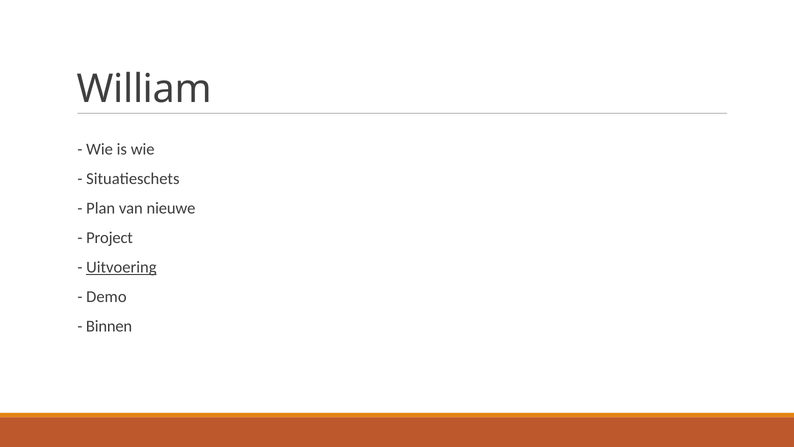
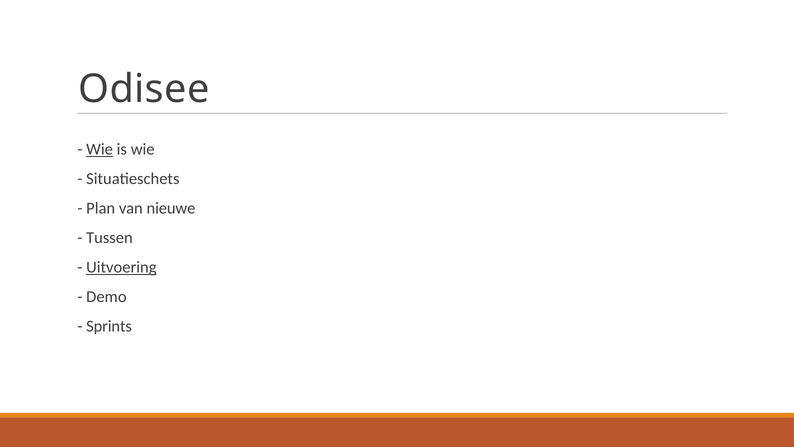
William: William -> Odisee
Wie at (100, 149) underline: none -> present
Project: Project -> Tussen
Binnen: Binnen -> Sprints
